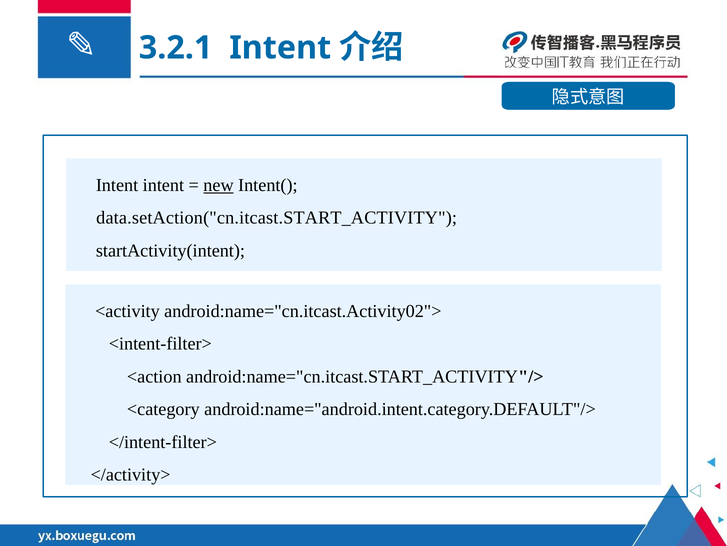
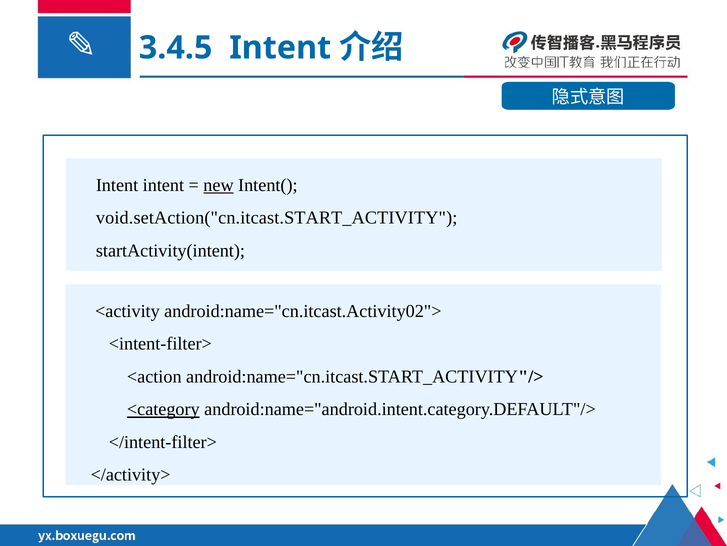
3.2.1: 3.2.1 -> 3.4.5
data.setAction("cn.itcast.START_ACTIVITY: data.setAction("cn.itcast.START_ACTIVITY -> void.setAction("cn.itcast.START_ACTIVITY
<category underline: none -> present
